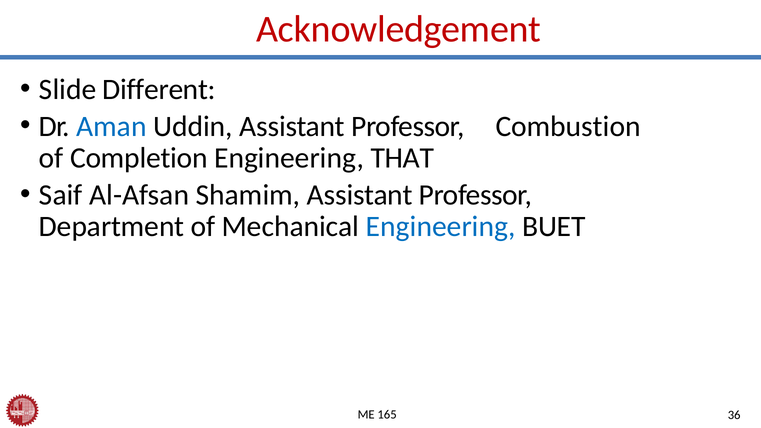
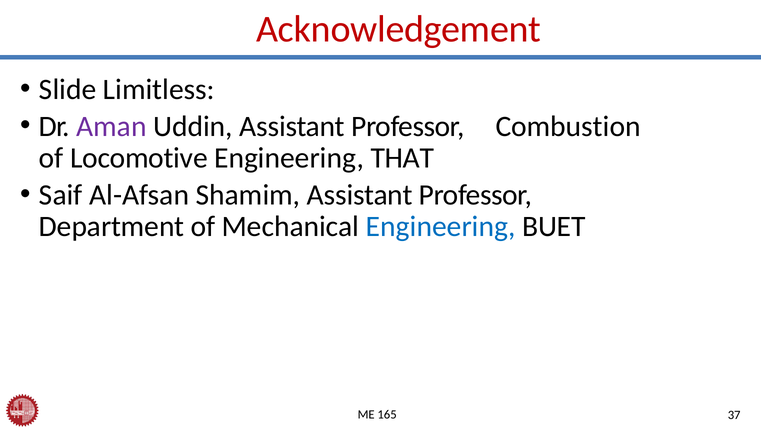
Different: Different -> Limitless
Aman colour: blue -> purple
Completion: Completion -> Locomotive
36: 36 -> 37
